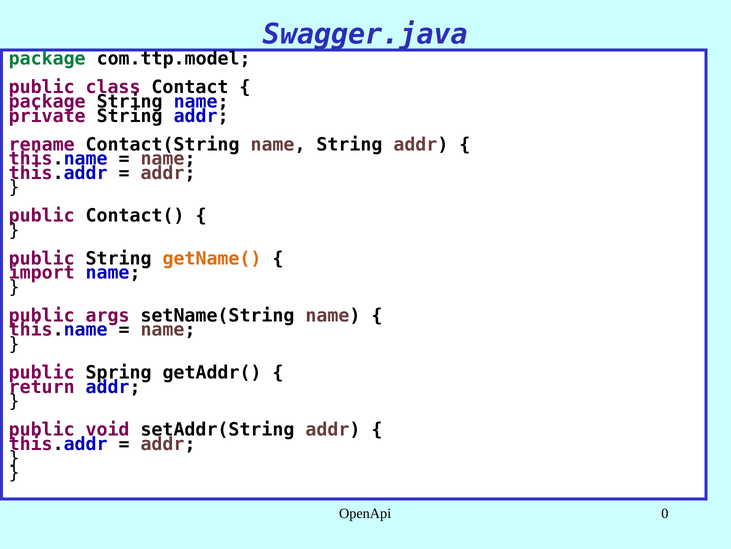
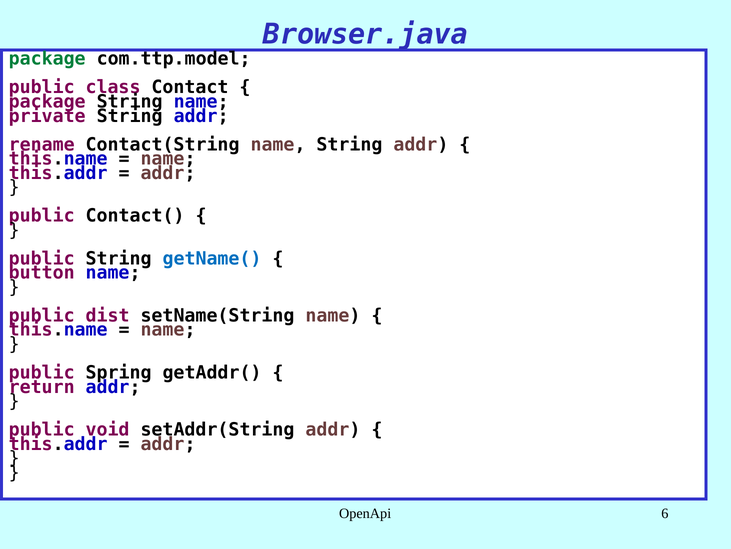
Swagger.java: Swagger.java -> Browser.java
getName( colour: orange -> blue
import: import -> button
args: args -> dist
0: 0 -> 6
